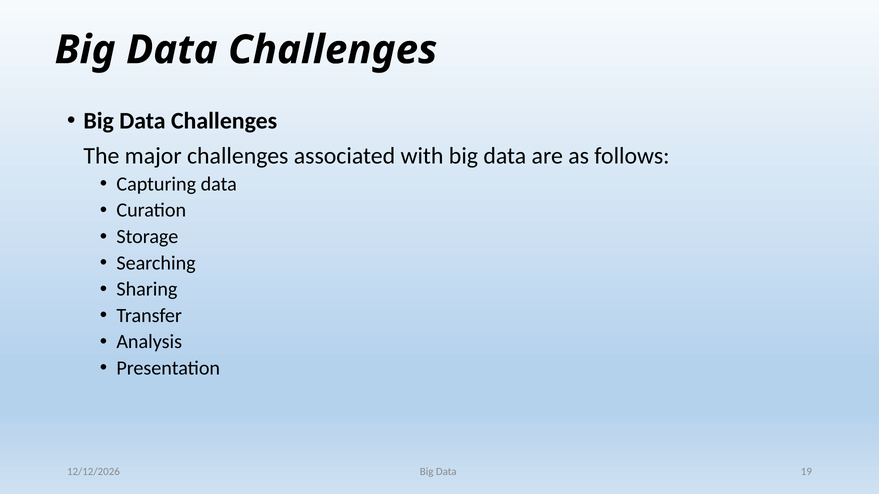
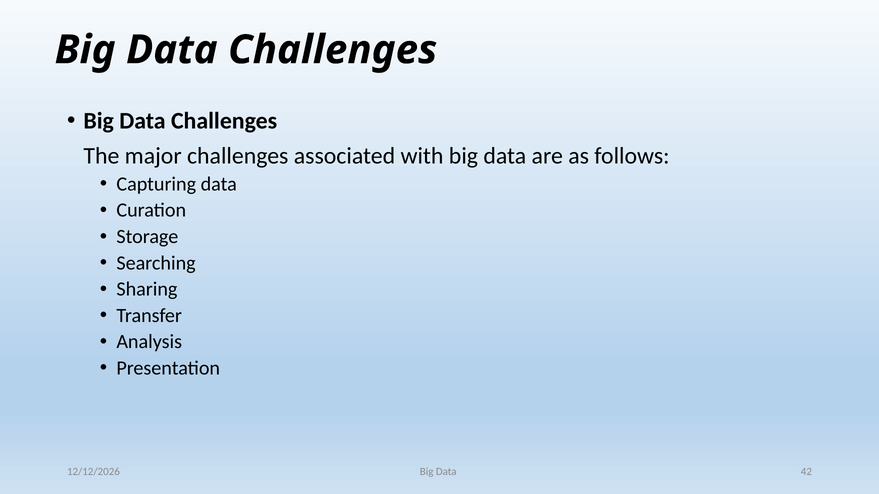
19: 19 -> 42
